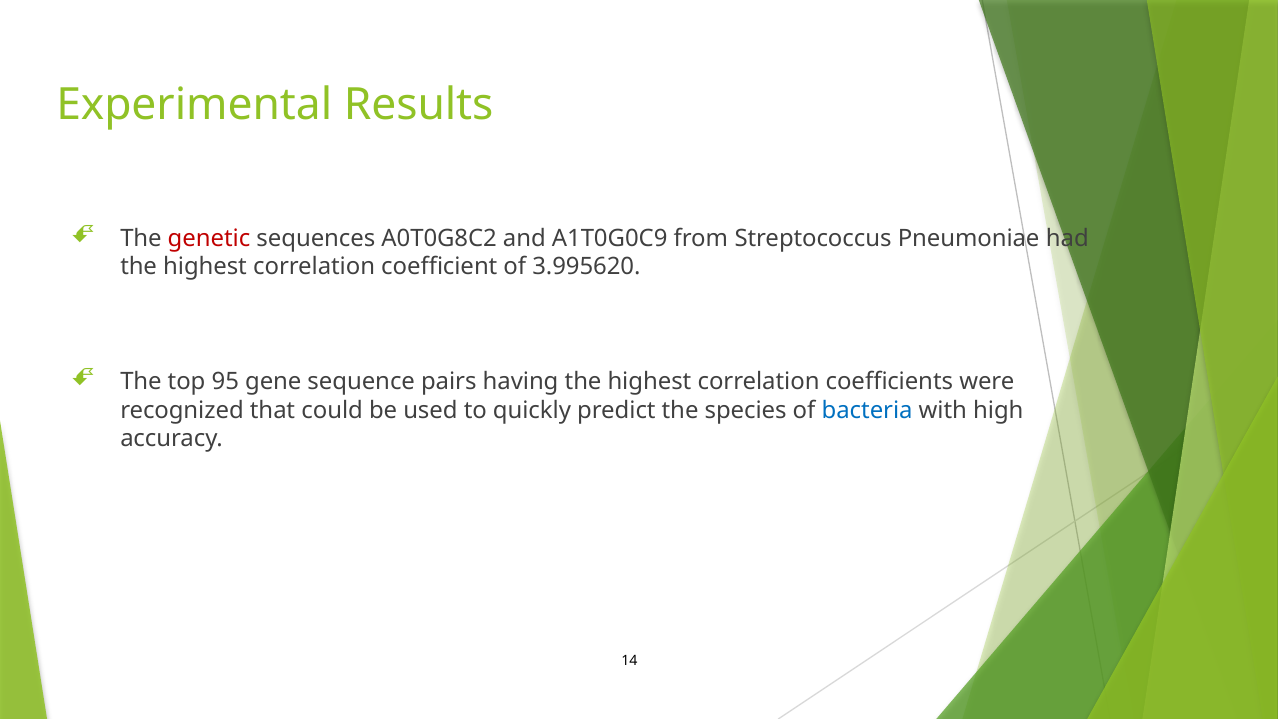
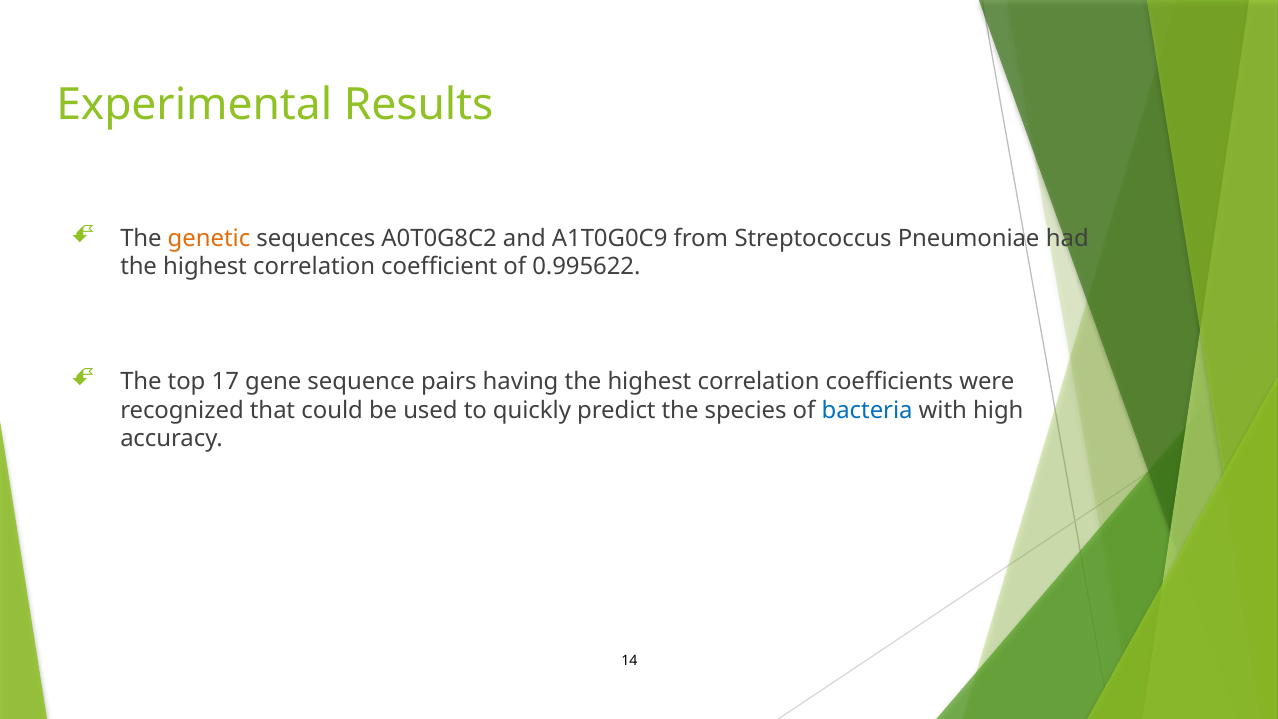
genetic colour: red -> orange
3.995620: 3.995620 -> 0.995622
95: 95 -> 17
